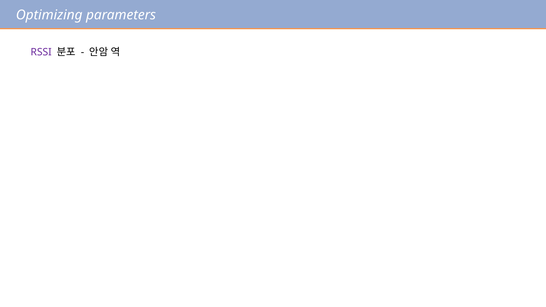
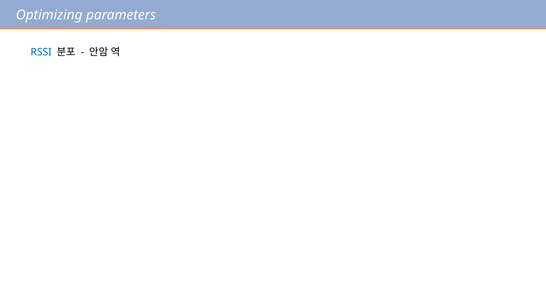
RSSI colour: purple -> blue
